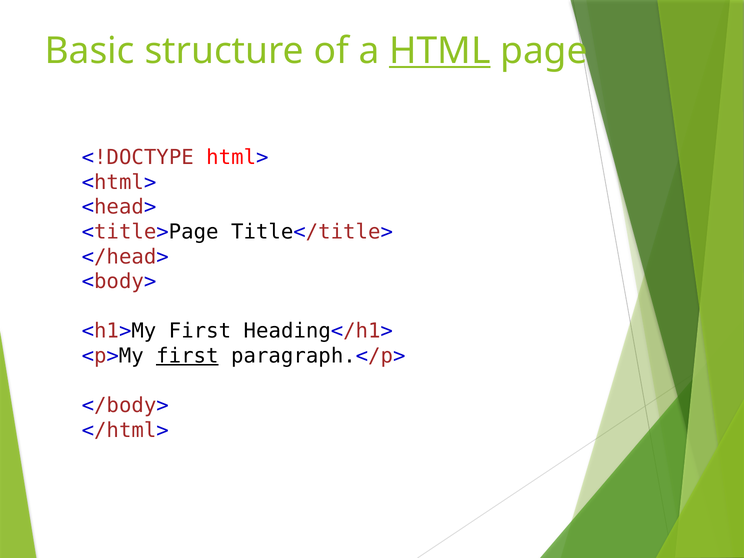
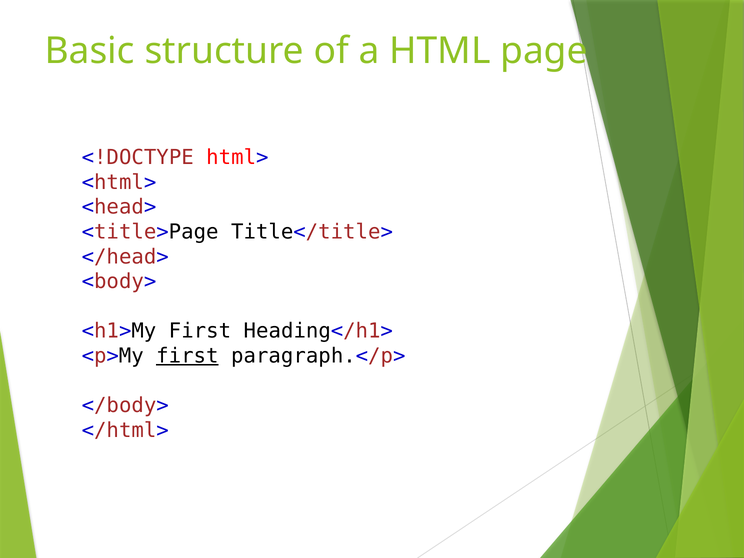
HTML underline: present -> none
